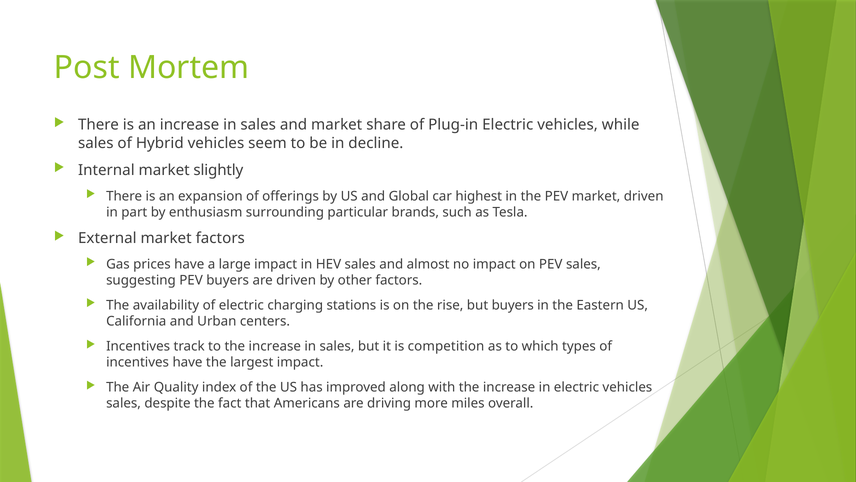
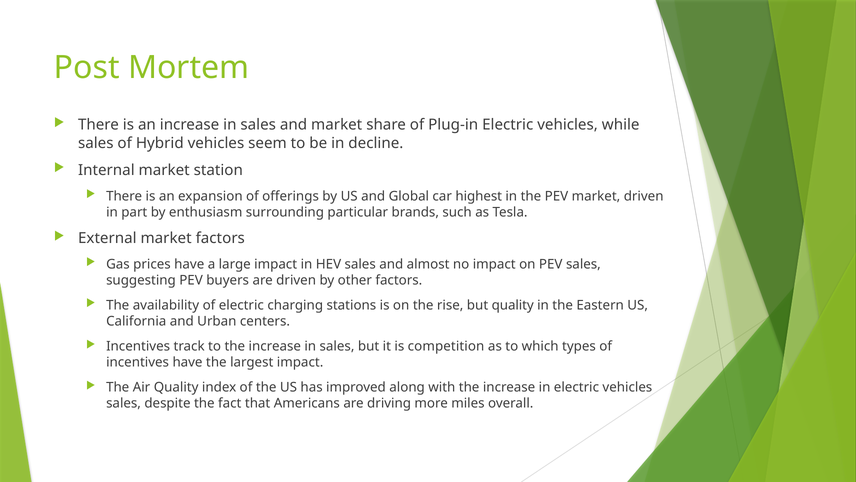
slightly: slightly -> station
but buyers: buyers -> quality
